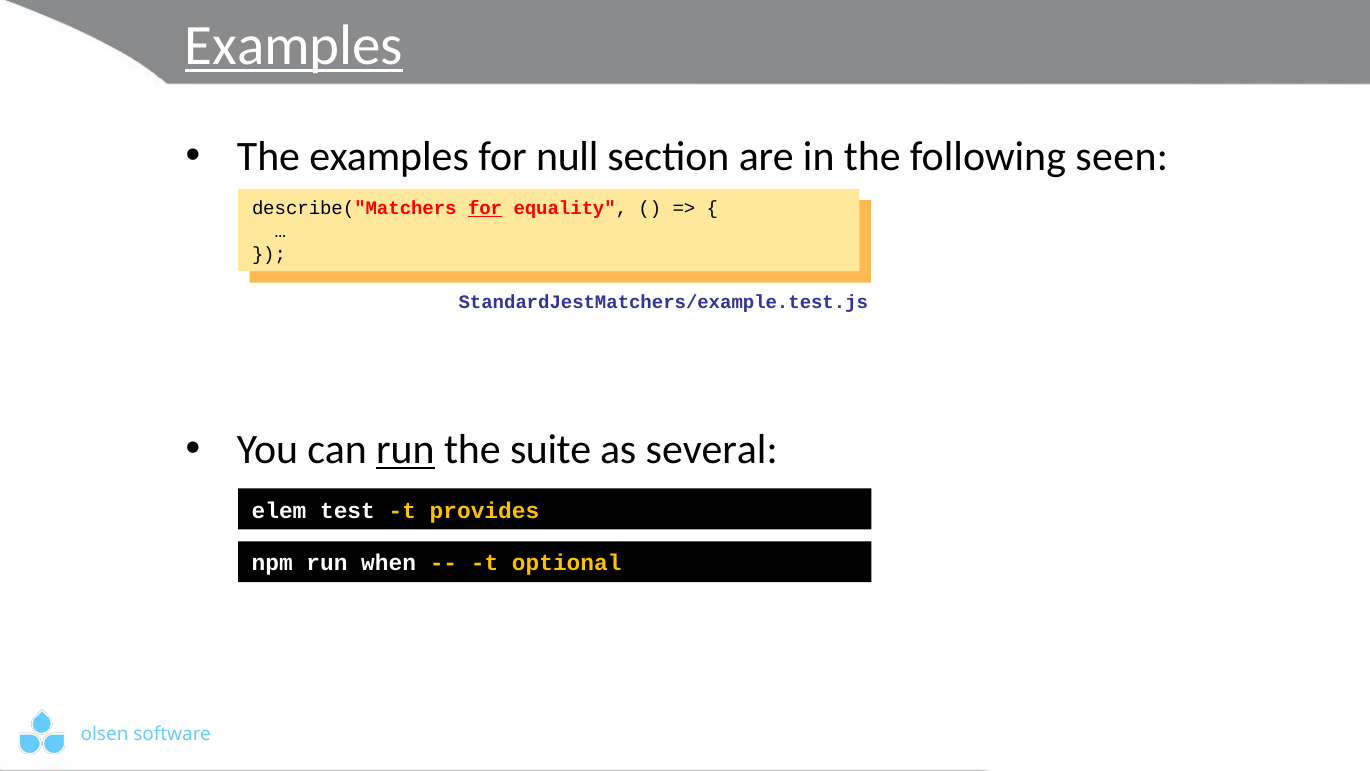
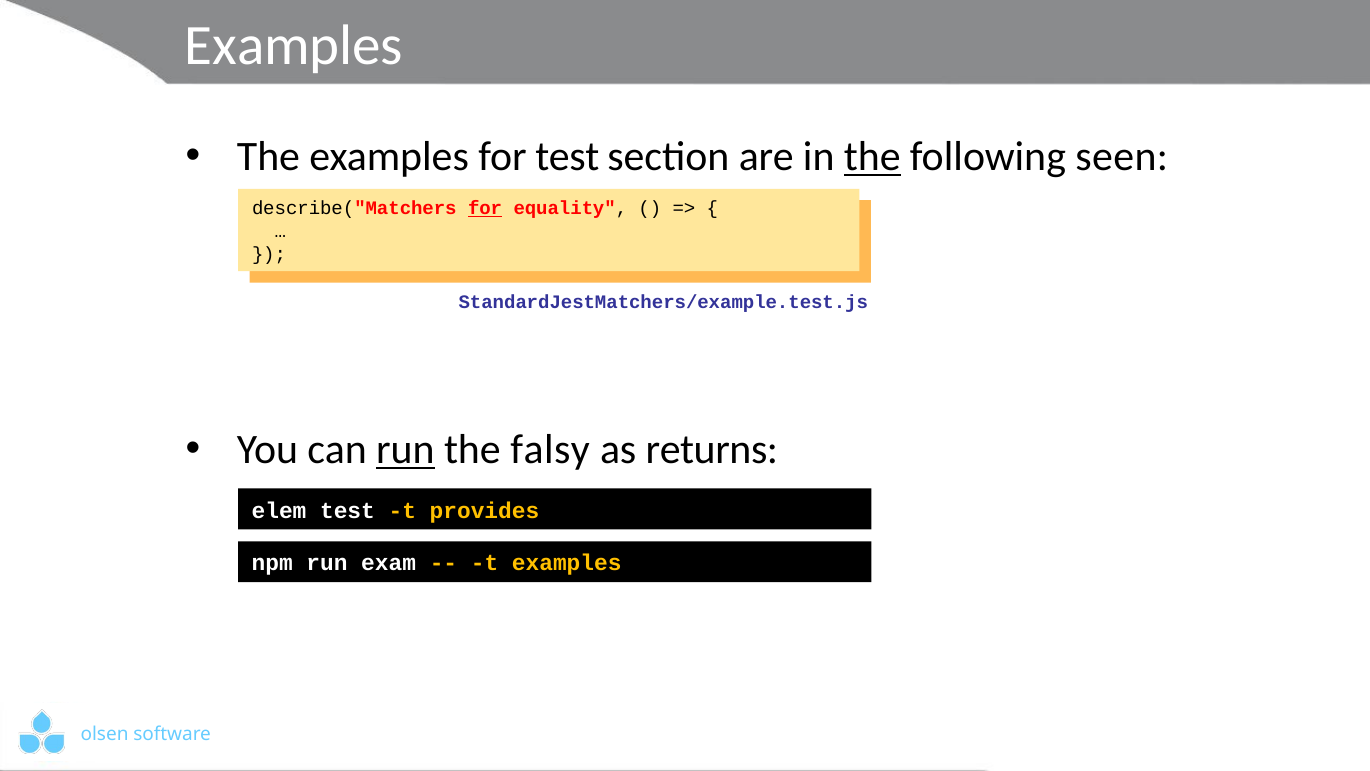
Examples at (294, 46) underline: present -> none
for null: null -> test
the at (872, 157) underline: none -> present
suite: suite -> falsy
several: several -> returns
when: when -> exam
t optional: optional -> examples
